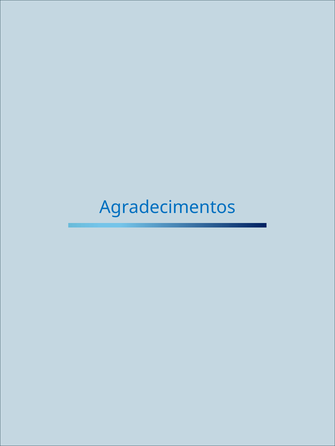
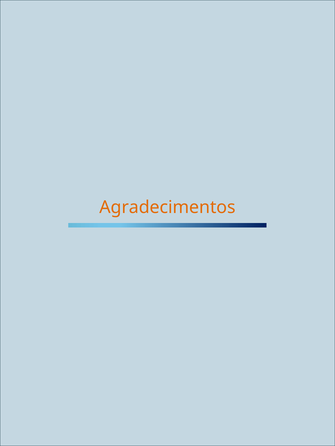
Agradecimentos colour: blue -> orange
